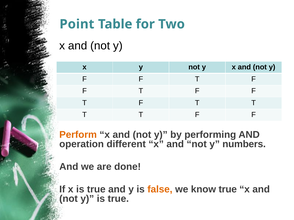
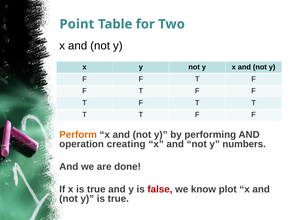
different: different -> creating
false colour: orange -> red
know true: true -> plot
